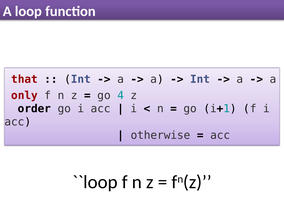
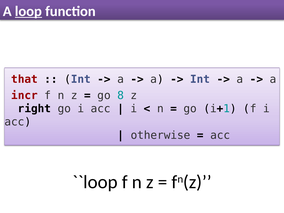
loop underline: none -> present
only: only -> incr
4: 4 -> 8
order: order -> right
